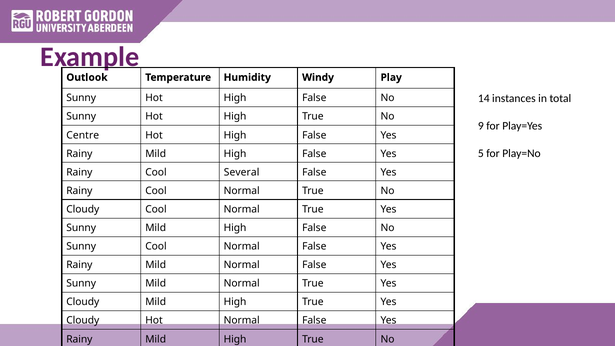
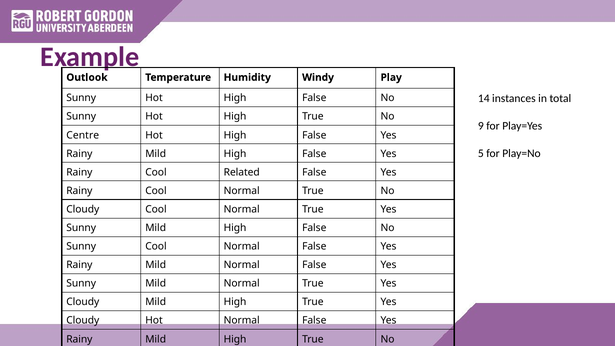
Several: Several -> Related
